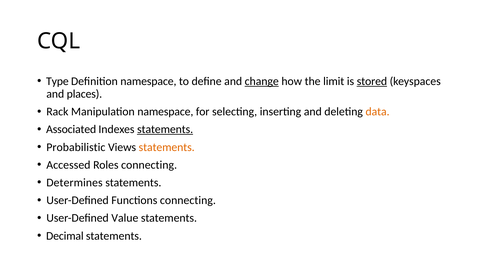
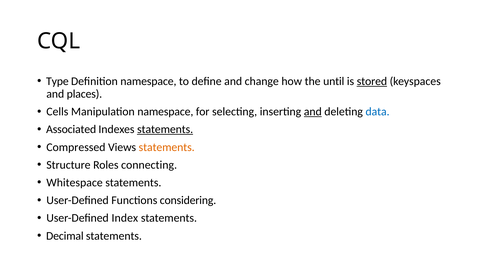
change underline: present -> none
limit: limit -> until
Rack: Rack -> Cells
and at (313, 111) underline: none -> present
data colour: orange -> blue
Probabilistic: Probabilistic -> Compressed
Accessed: Accessed -> Structure
Determines: Determines -> Whitespace
Functions connecting: connecting -> considering
Value: Value -> Index
